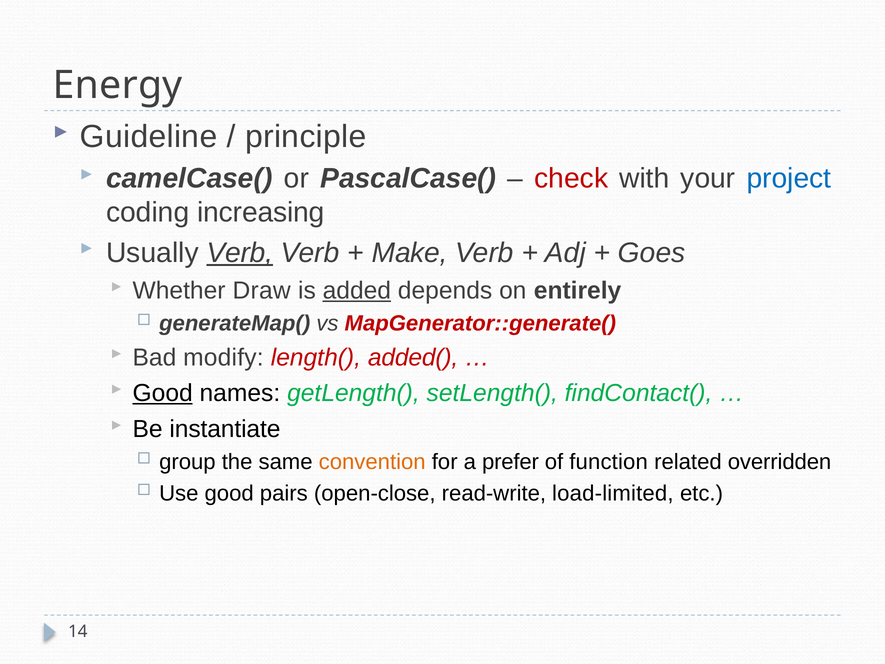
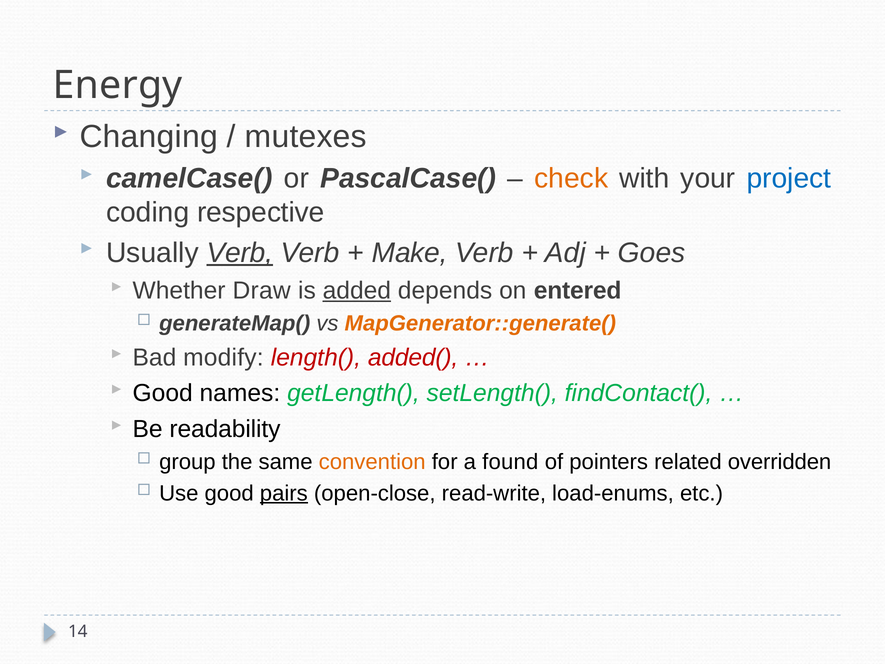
Guideline: Guideline -> Changing
principle: principle -> mutexes
check colour: red -> orange
increasing: increasing -> respective
entirely: entirely -> entered
MapGenerator::generate( colour: red -> orange
Good at (163, 393) underline: present -> none
instantiate: instantiate -> readability
prefer: prefer -> found
function: function -> pointers
pairs underline: none -> present
load-limited: load-limited -> load-enums
